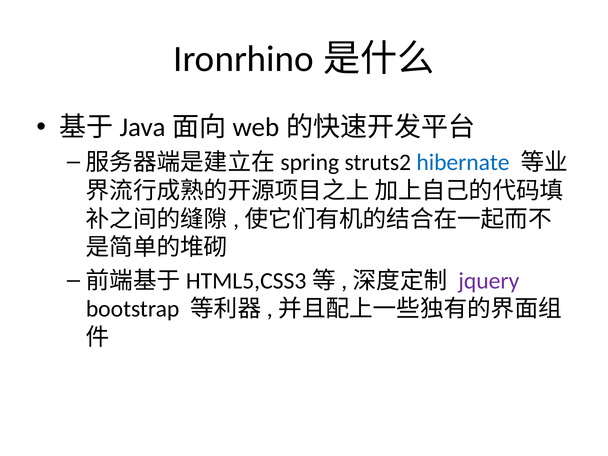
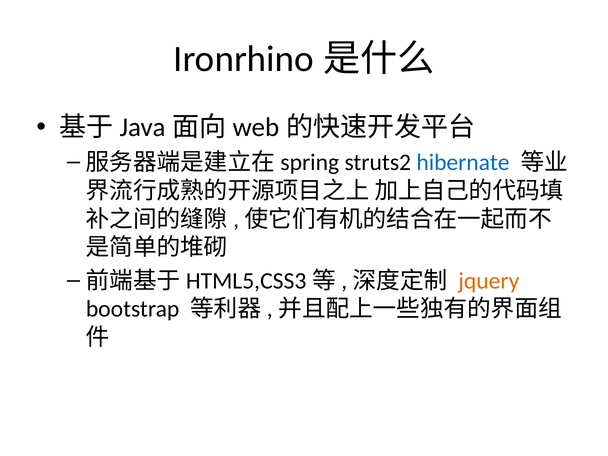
jquery colour: purple -> orange
